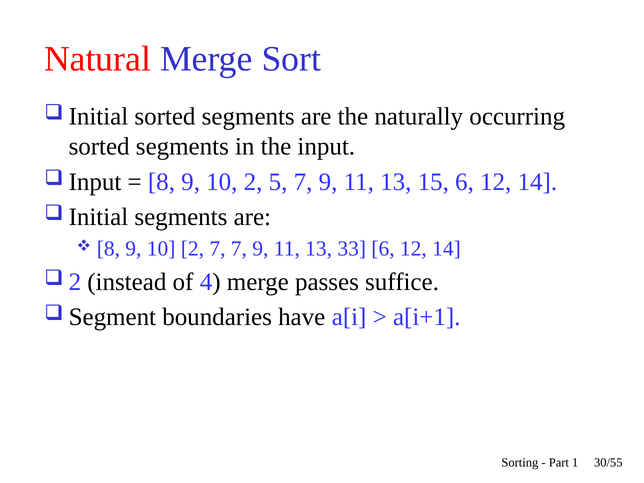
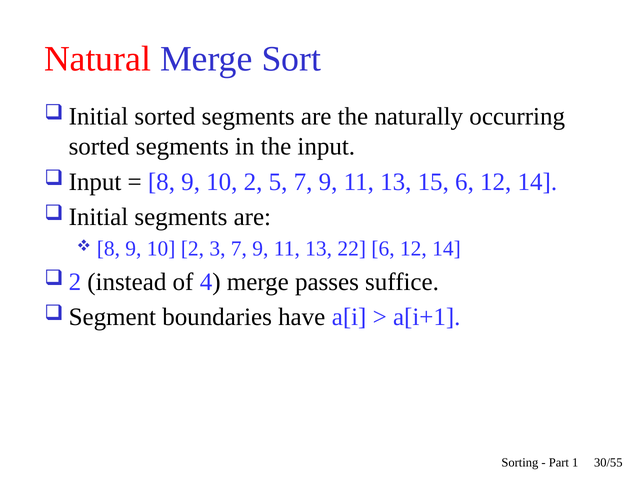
2 7: 7 -> 3
33: 33 -> 22
